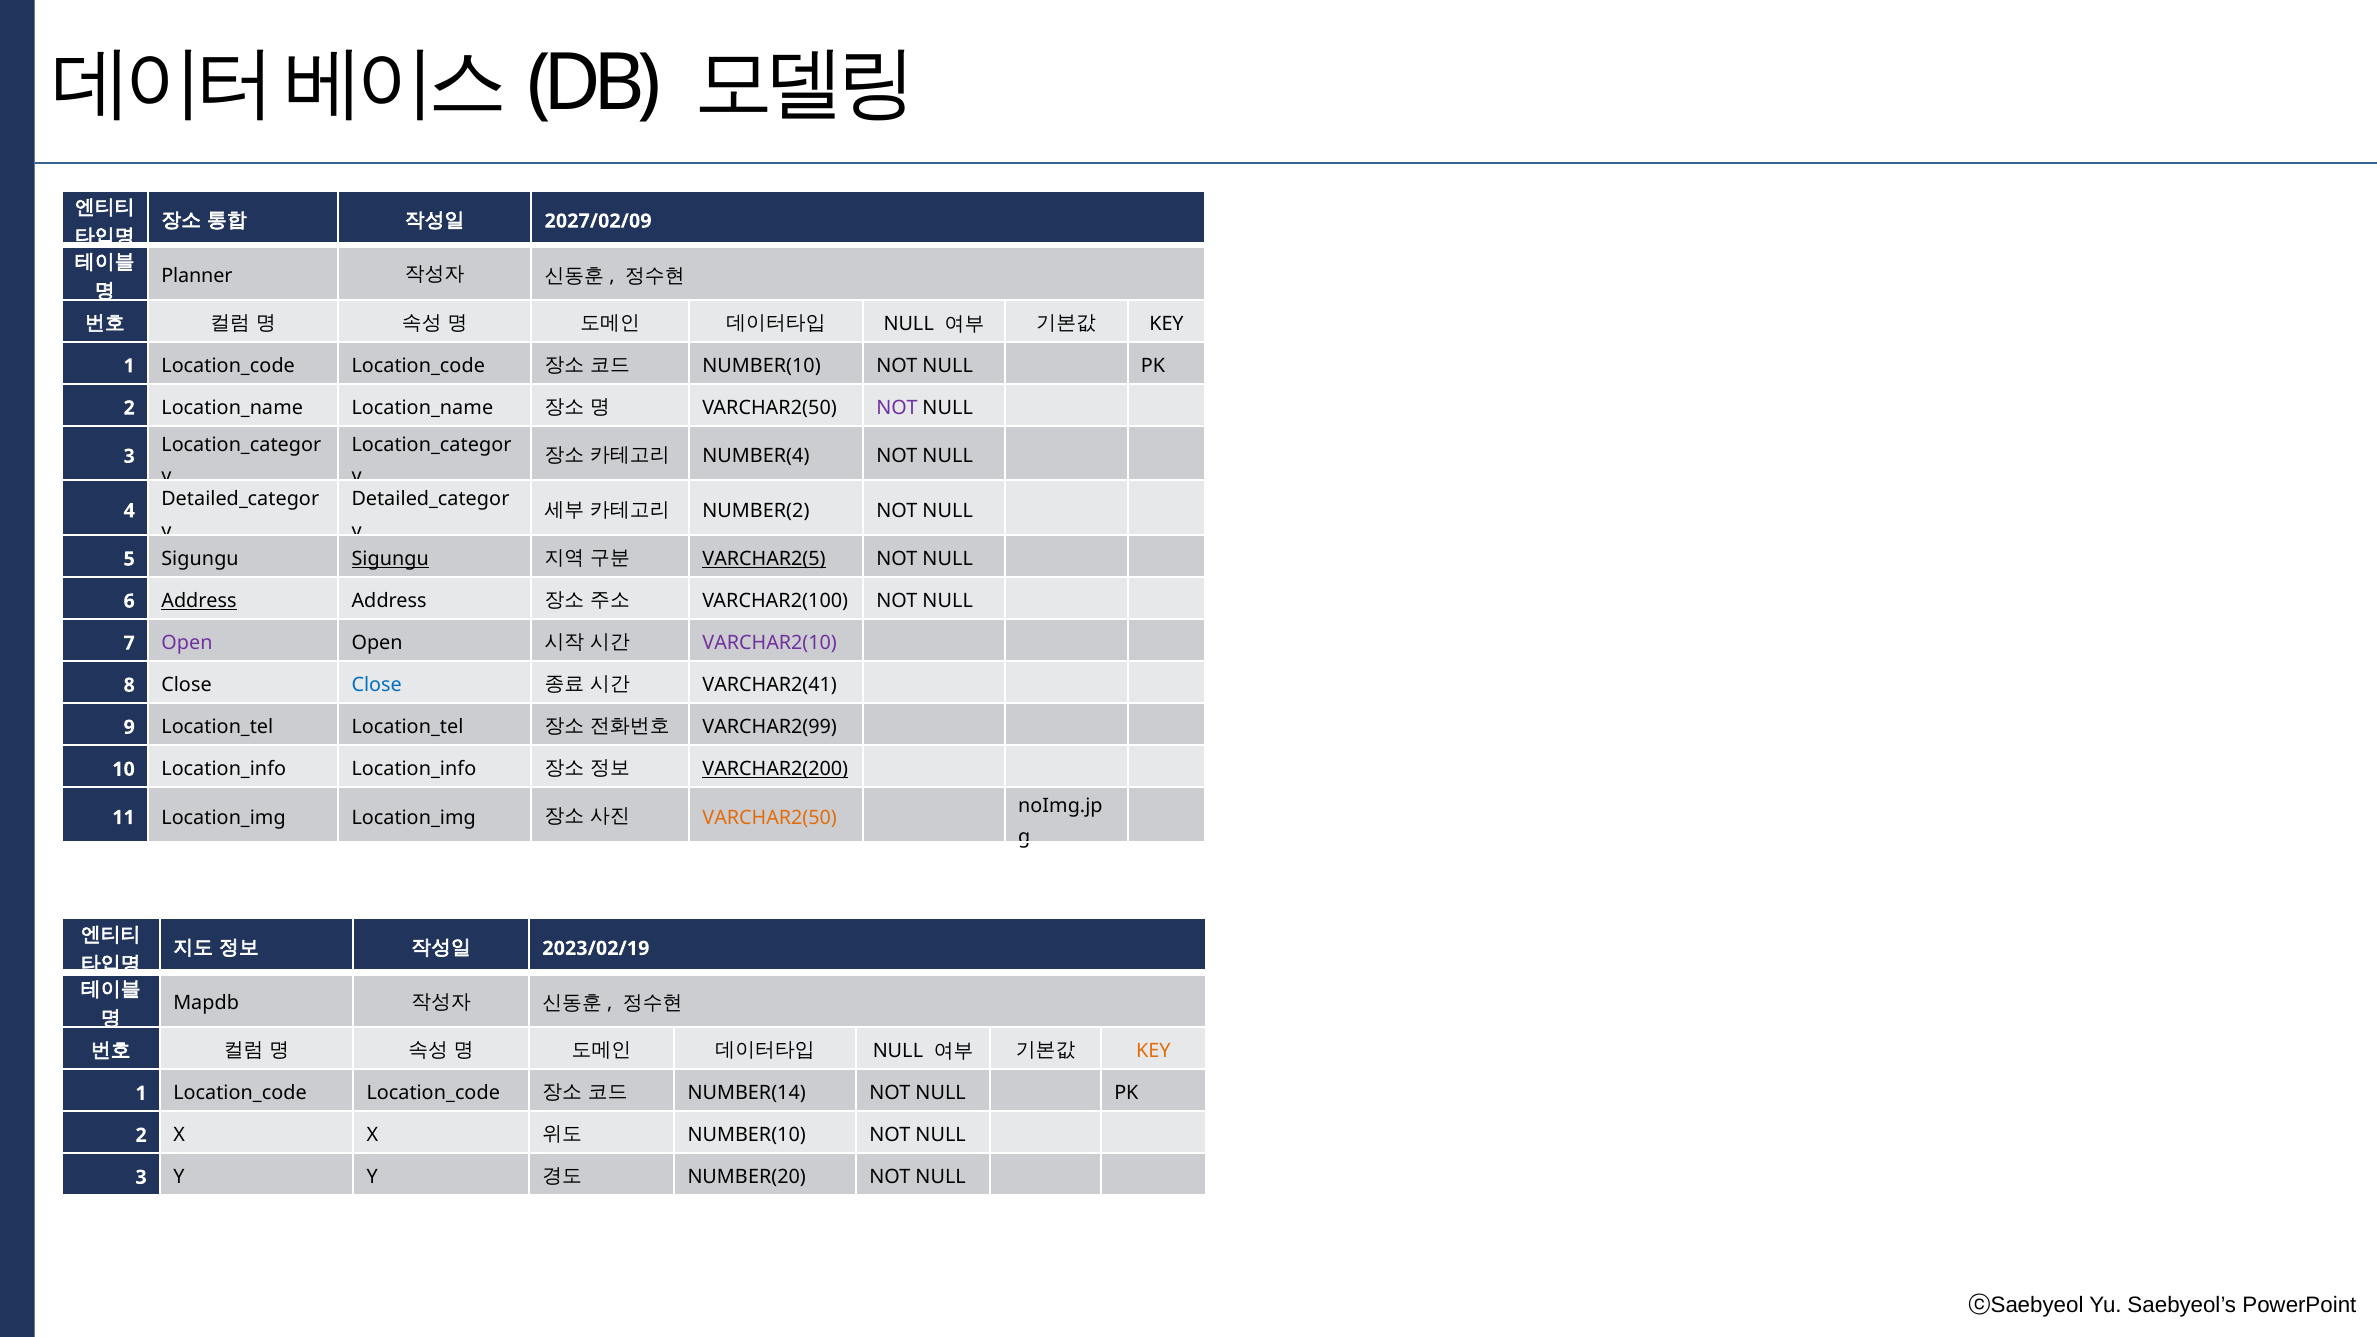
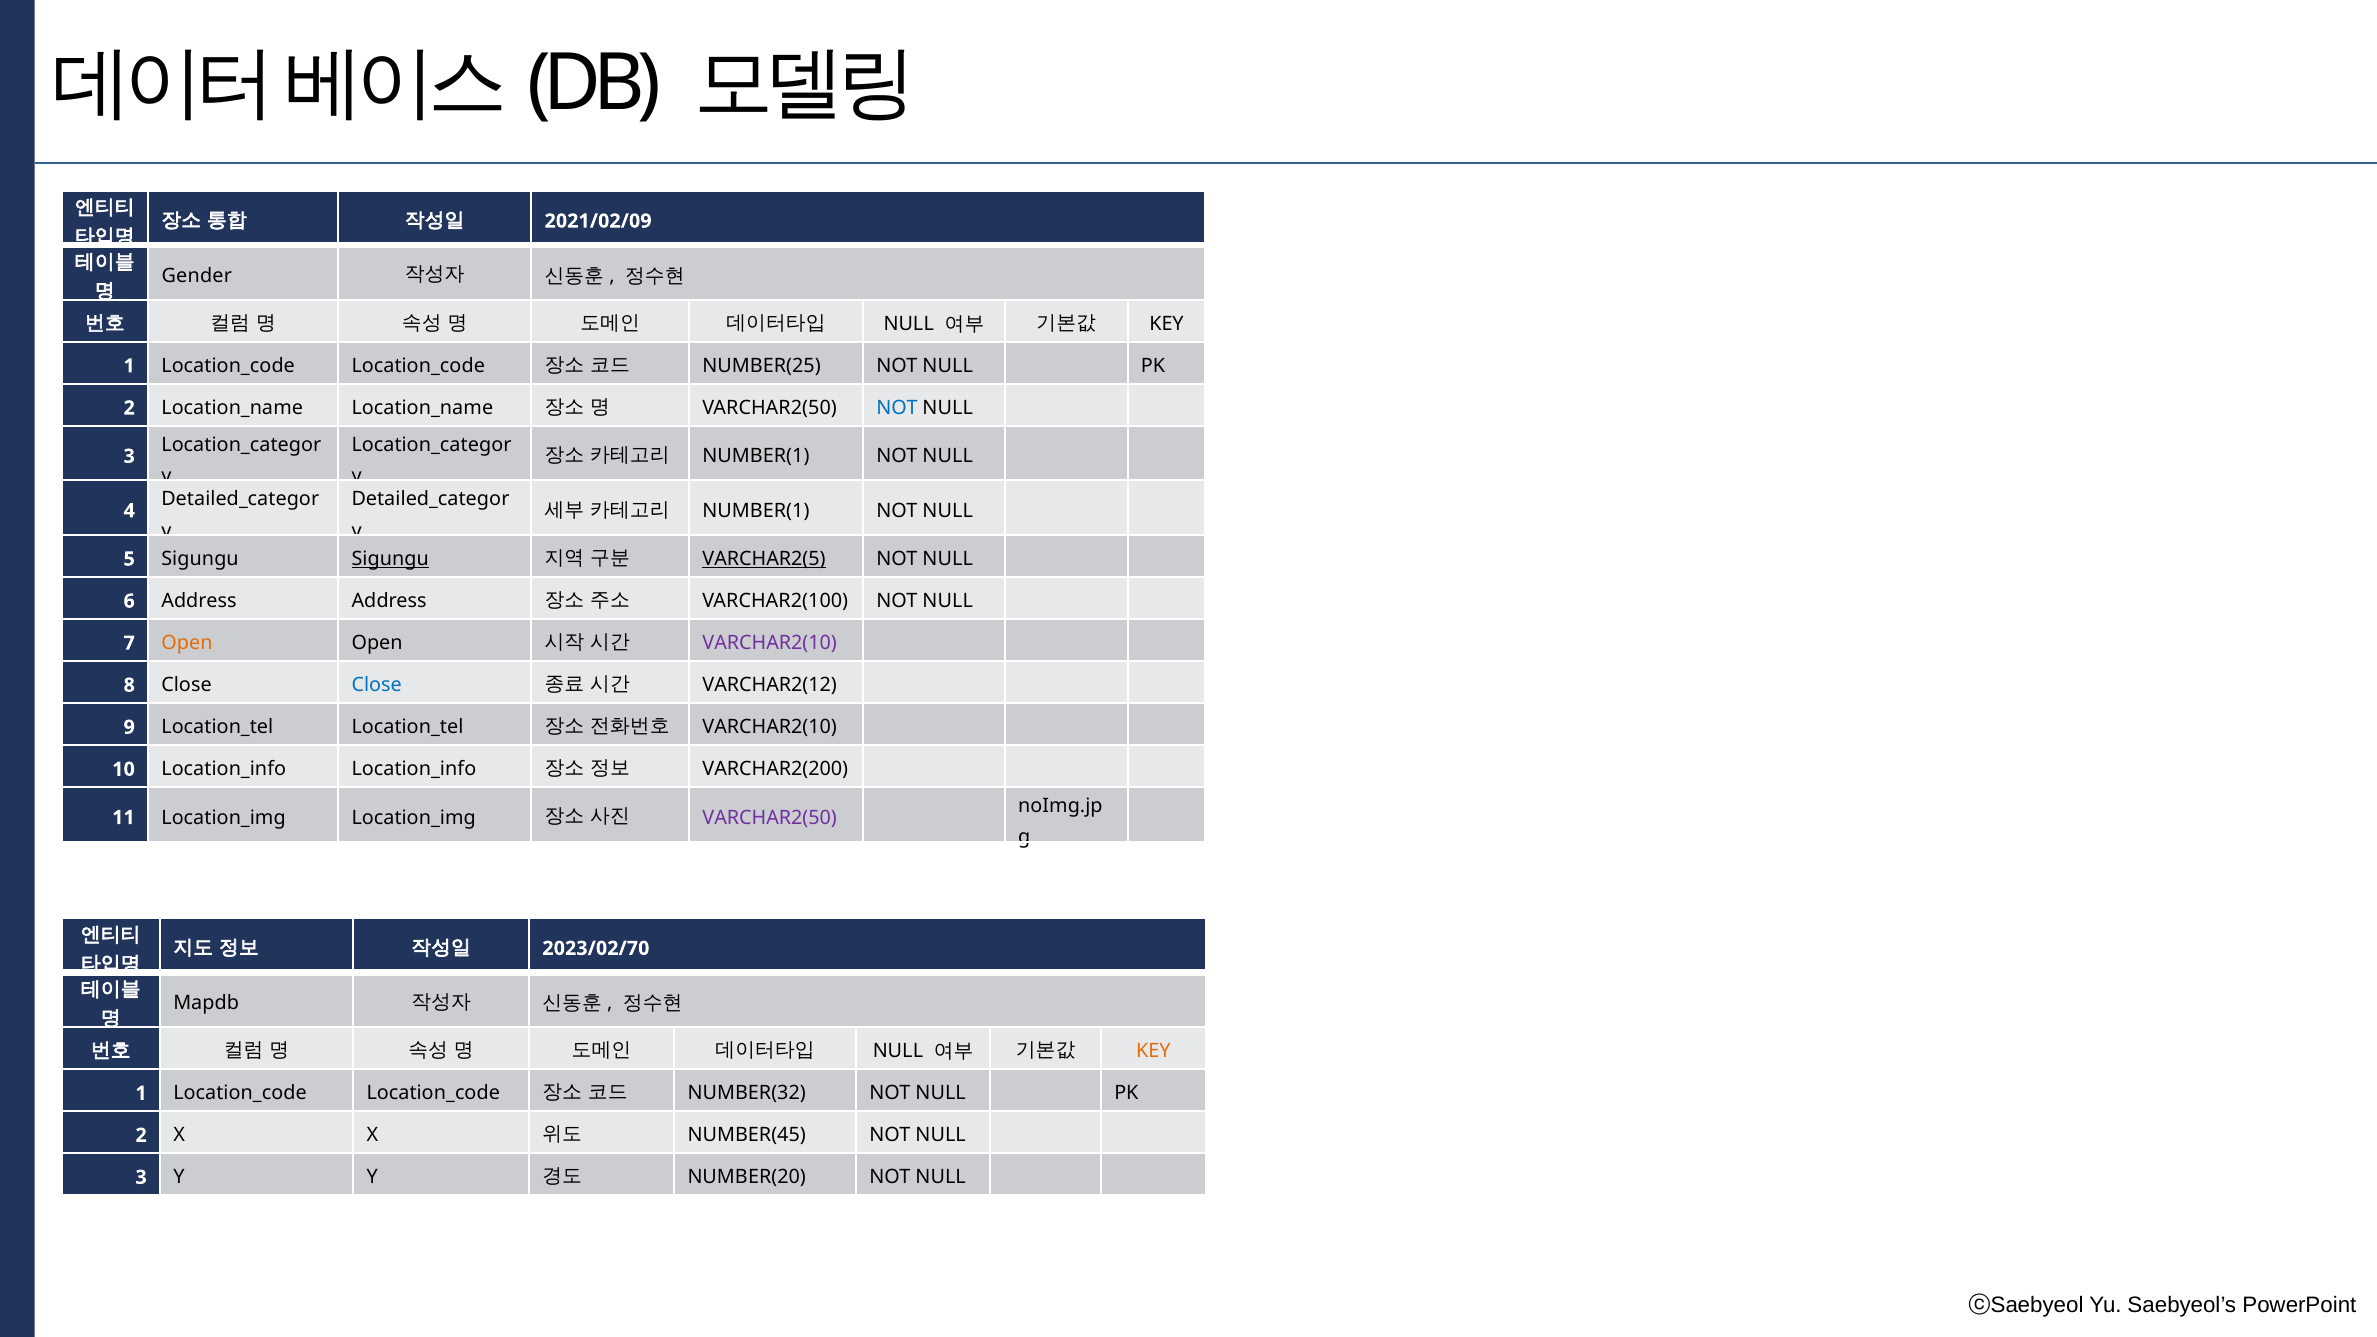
2027/02/09: 2027/02/09 -> 2021/02/09
Planner: Planner -> Gender
NUMBER(10 at (762, 366): NUMBER(10 -> NUMBER(25
NOT at (897, 408) colour: purple -> blue
NUMBER(4 at (756, 456): NUMBER(4 -> NUMBER(1
NUMBER(2 at (756, 511): NUMBER(2 -> NUMBER(1
Address at (199, 601) underline: present -> none
Open at (187, 643) colour: purple -> orange
VARCHAR2(41: VARCHAR2(41 -> VARCHAR2(12
VARCHAR2(99 at (770, 727): VARCHAR2(99 -> VARCHAR2(10
VARCHAR2(200 underline: present -> none
VARCHAR2(50 at (770, 818) colour: orange -> purple
2023/02/19: 2023/02/19 -> 2023/02/70
NUMBER(14: NUMBER(14 -> NUMBER(32
NUMBER(10 at (747, 1135): NUMBER(10 -> NUMBER(45
